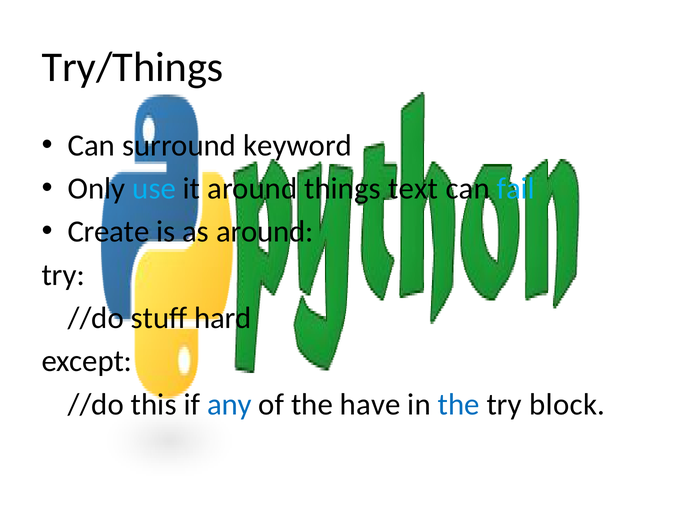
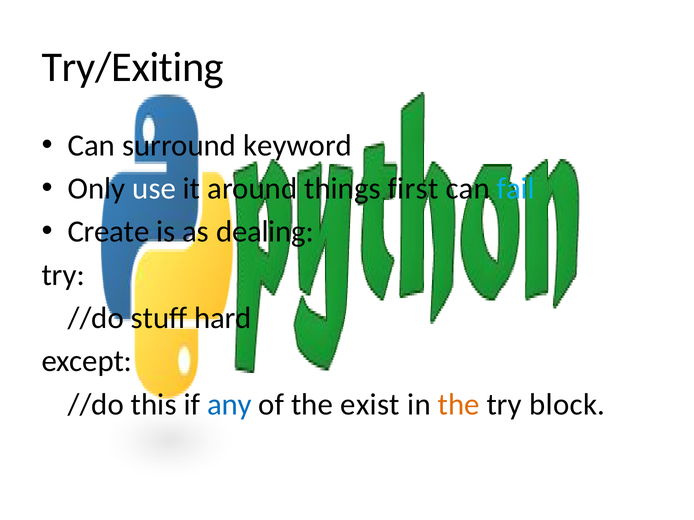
Try/Things: Try/Things -> Try/Exiting
use colour: light blue -> white
text: text -> first
as around: around -> dealing
have: have -> exist
the at (459, 405) colour: blue -> orange
